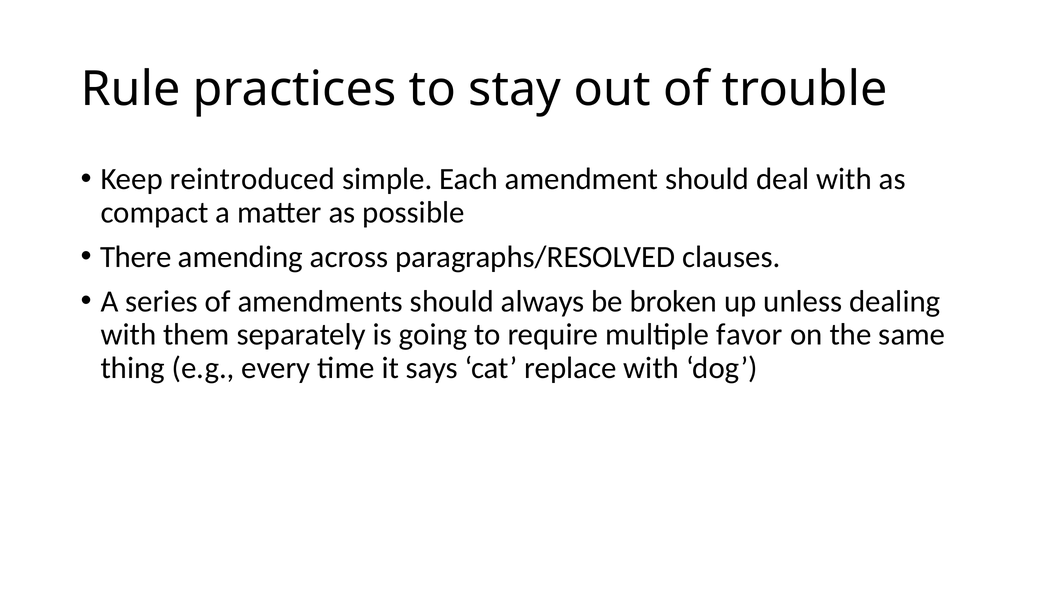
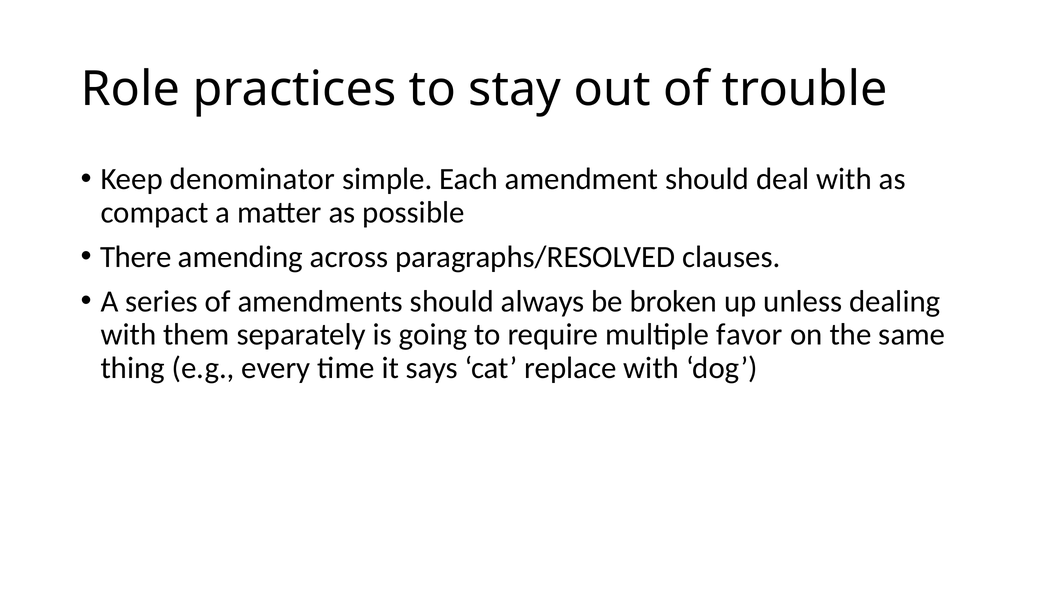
Rule: Rule -> Role
reintroduced: reintroduced -> denominator
